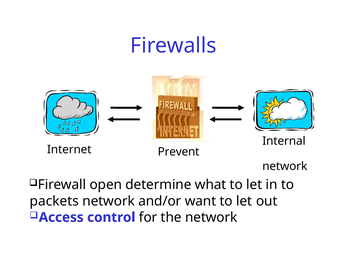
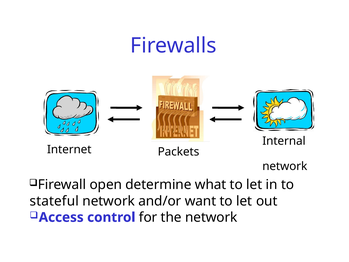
Prevent: Prevent -> Packets
packets: packets -> stateful
